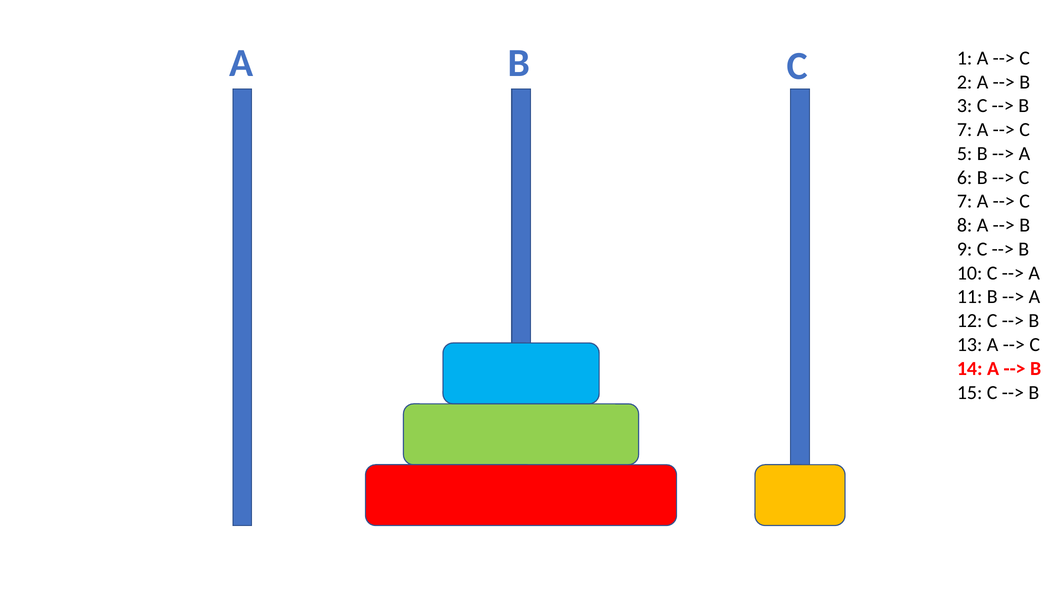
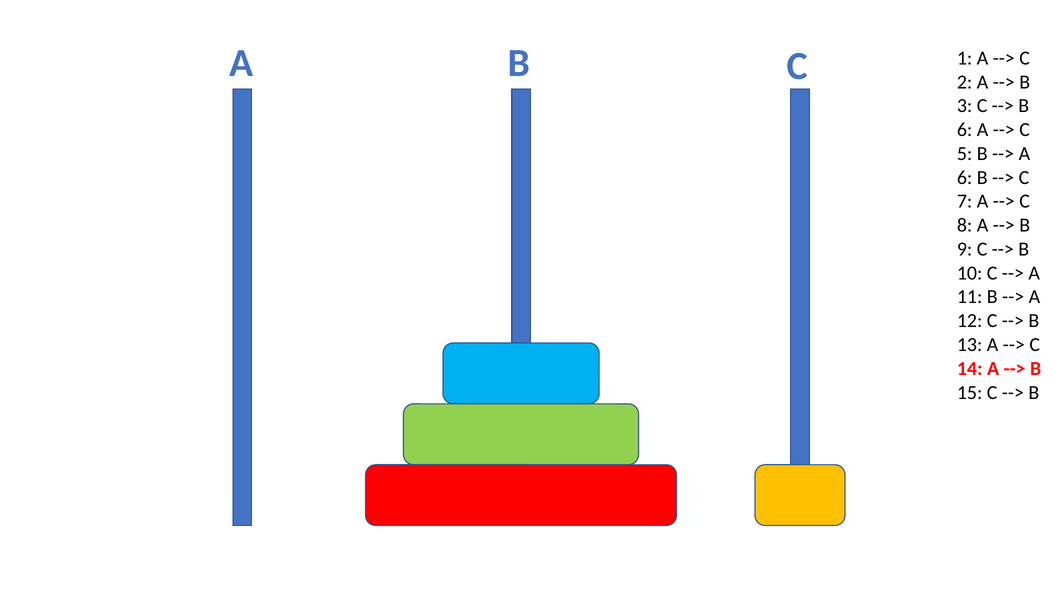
7 at (965, 130): 7 -> 6
